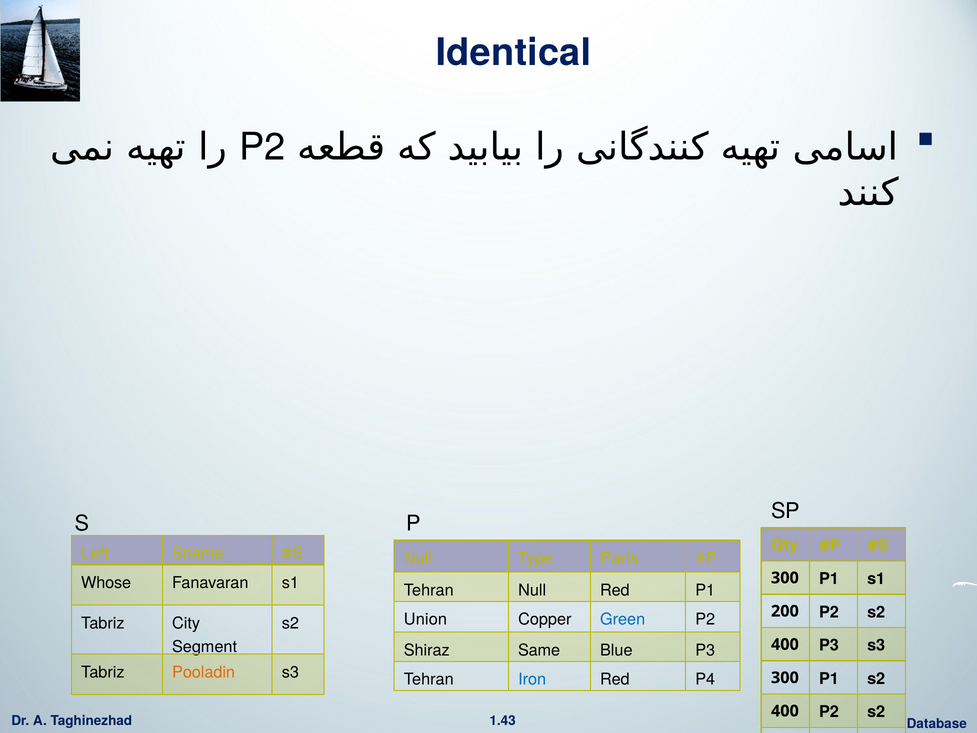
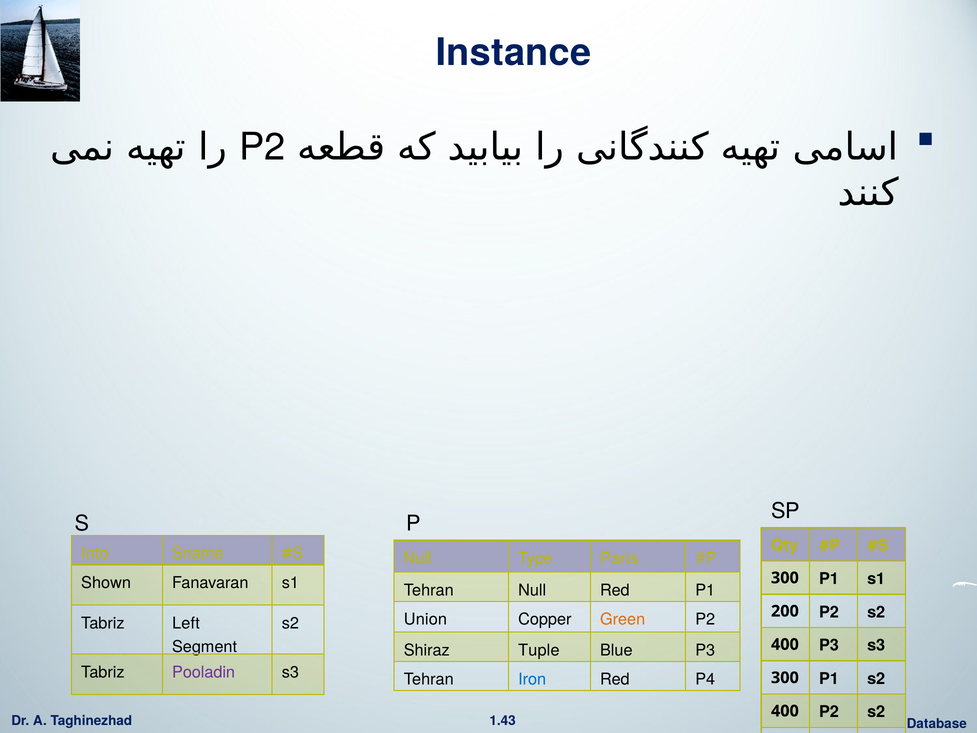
Identical: Identical -> Instance
Left: Left -> Into
Whose: Whose -> Shown
Green colour: blue -> orange
City: City -> Left
Same: Same -> Tuple
Pooladin colour: orange -> purple
